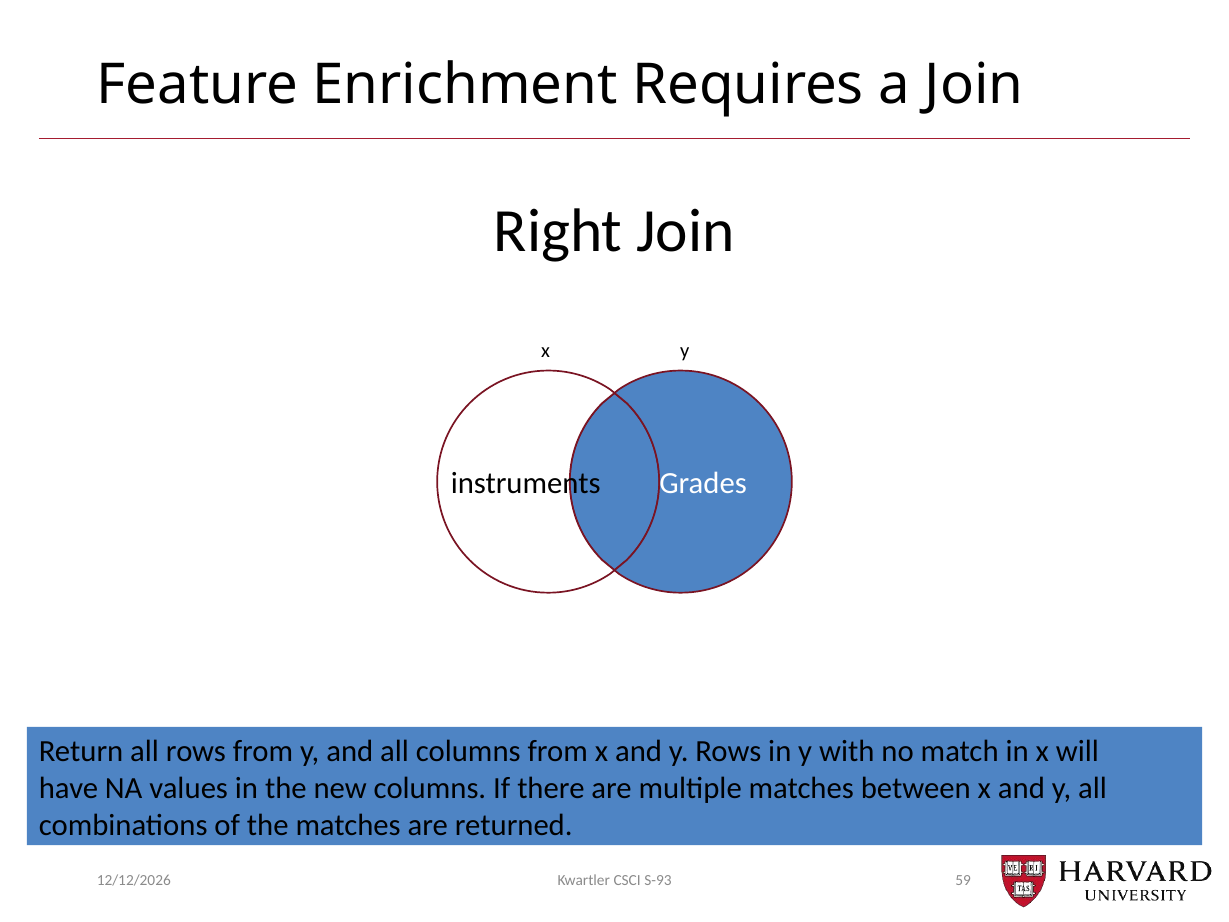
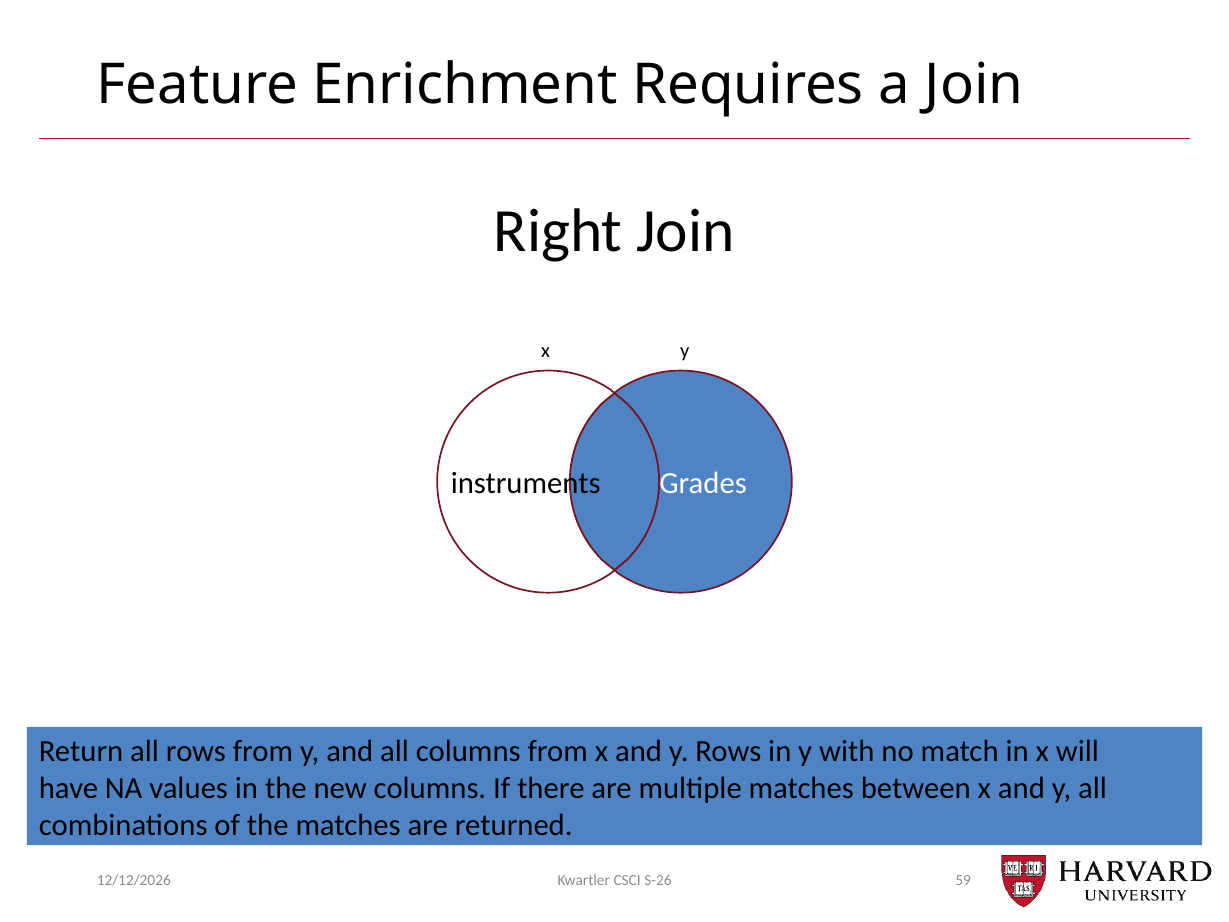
S-93: S-93 -> S-26
